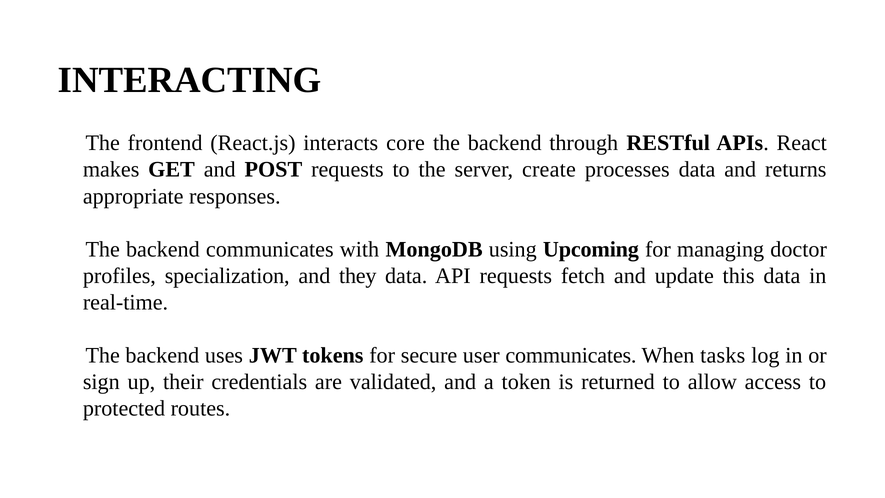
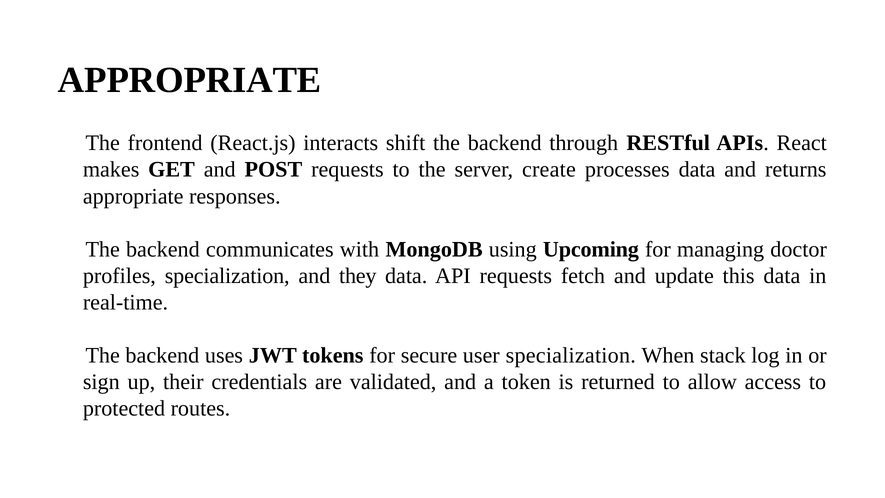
INTERACTING at (190, 80): INTERACTING -> APPROPRIATE
core: core -> shift
user communicates: communicates -> specialization
tasks: tasks -> stack
